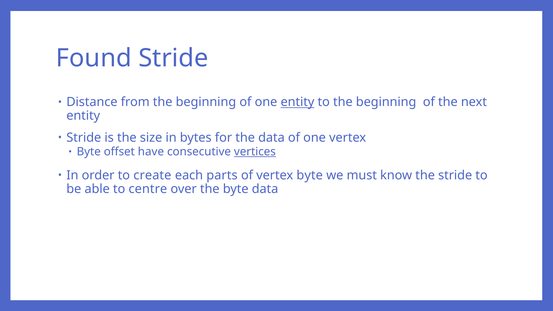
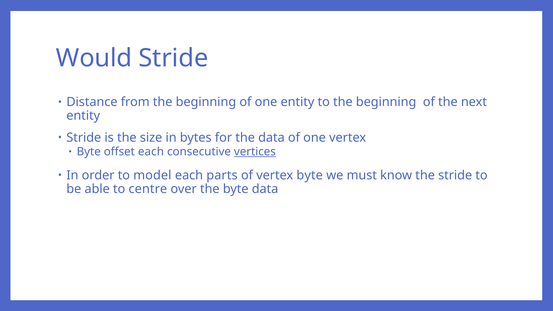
Found: Found -> Would
entity at (297, 102) underline: present -> none
offset have: have -> each
create: create -> model
